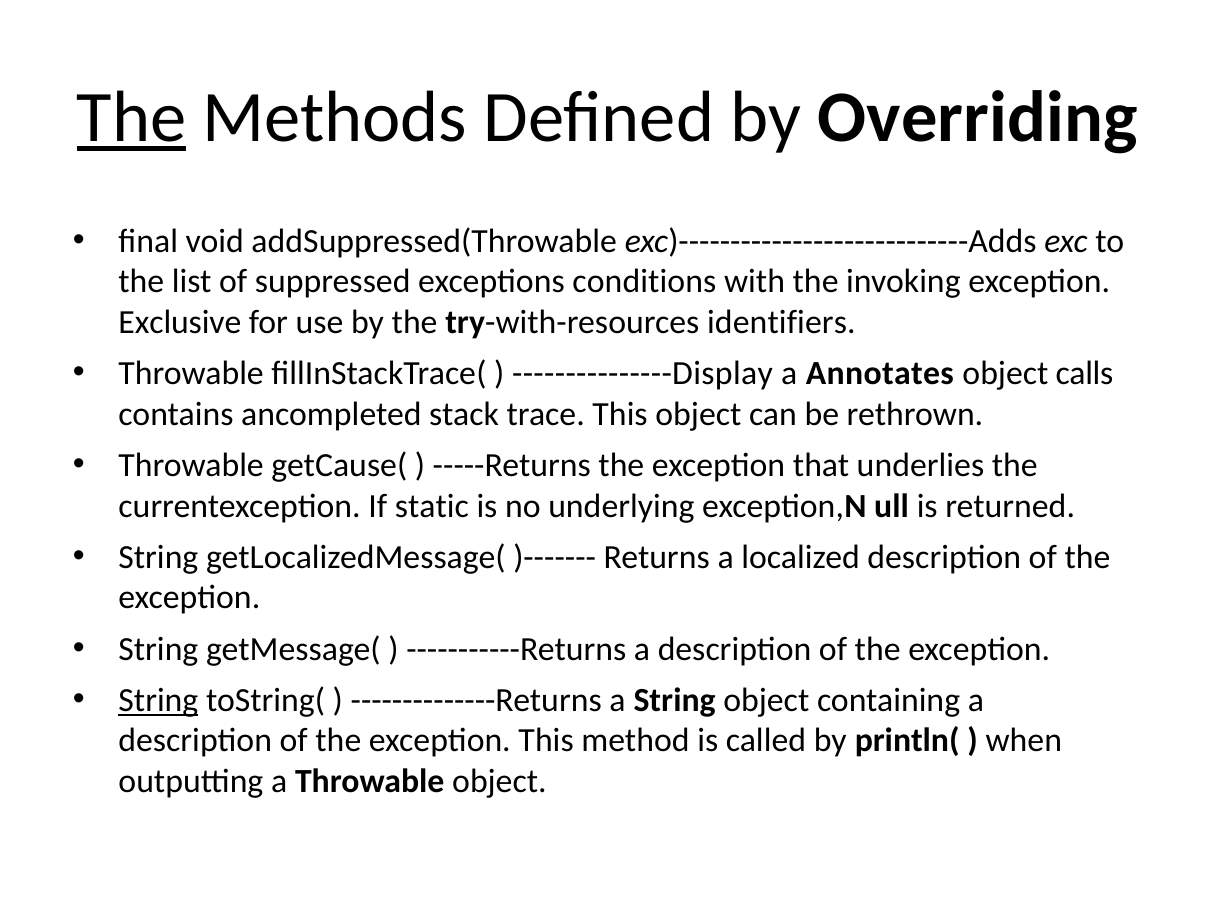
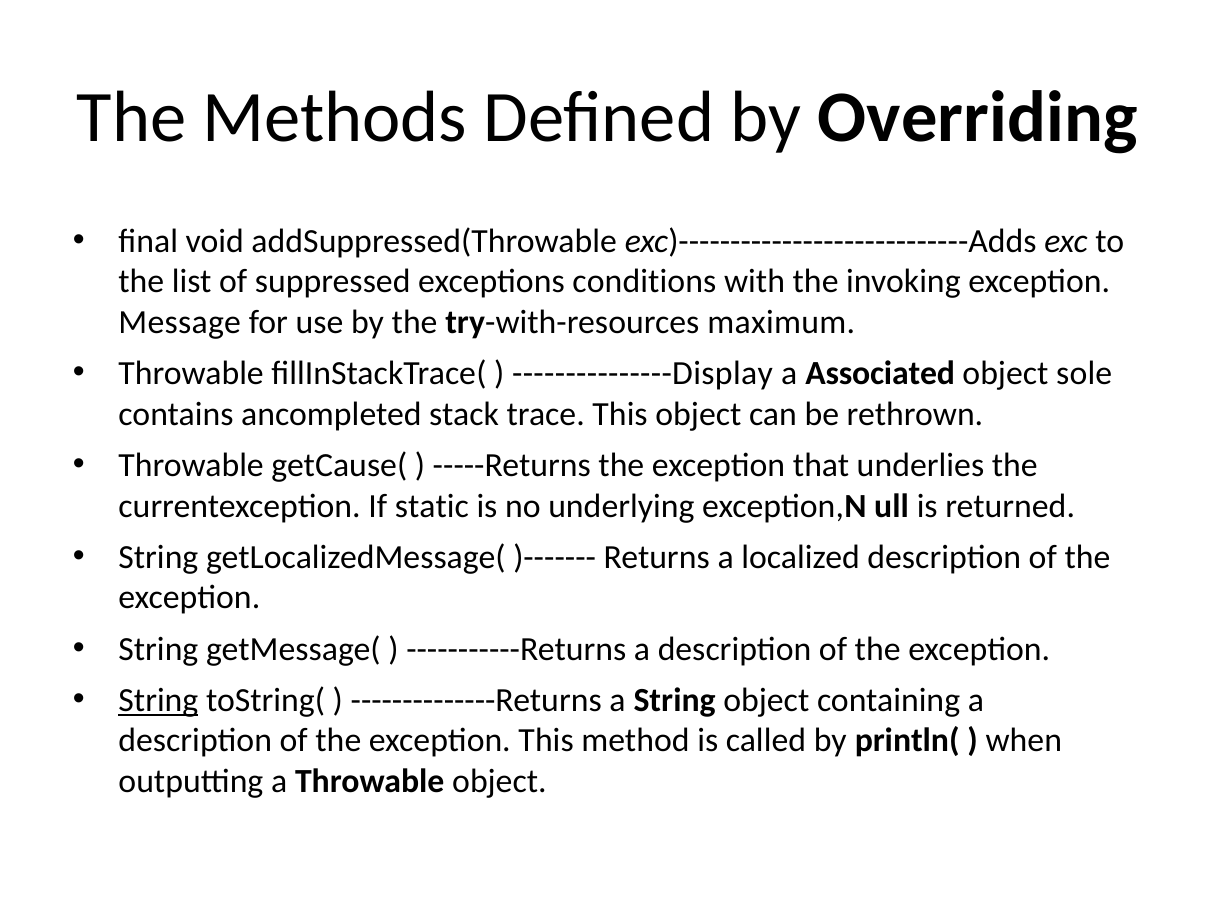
The at (131, 117) underline: present -> none
Exclusive: Exclusive -> Message
identifiers: identifiers -> maximum
Annotates: Annotates -> Associated
calls: calls -> sole
